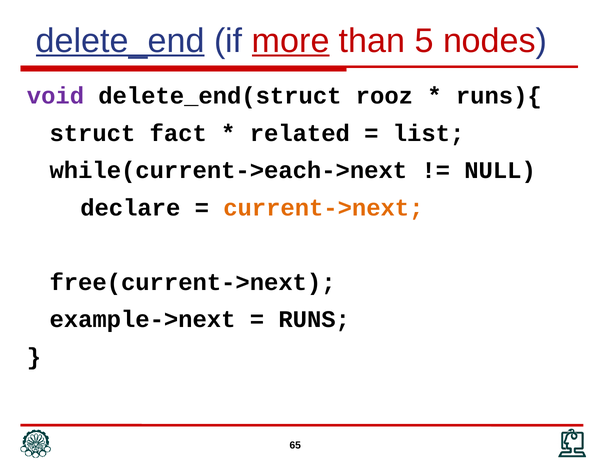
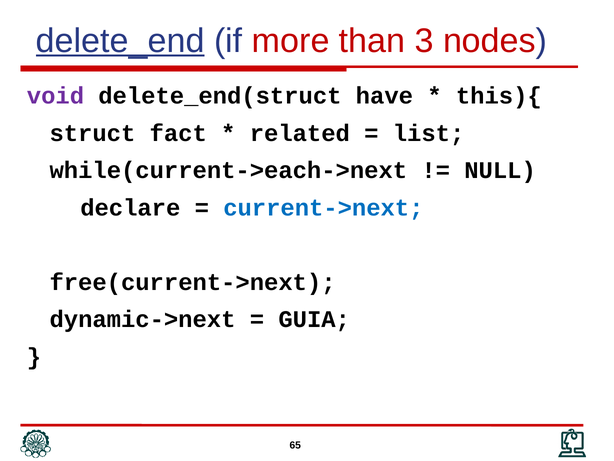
more underline: present -> none
5: 5 -> 3
rooz: rooz -> have
runs){: runs){ -> this){
current->next colour: orange -> blue
example->next: example->next -> dynamic->next
RUNS: RUNS -> GUIA
